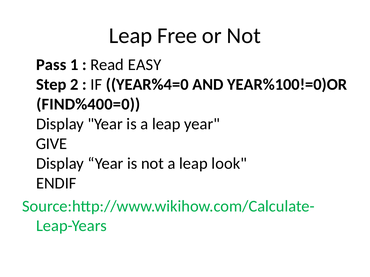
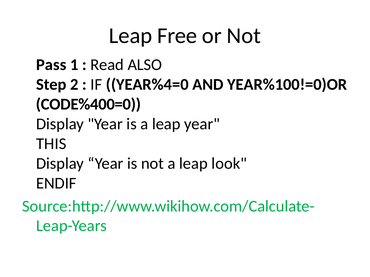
EASY: EASY -> ALSO
FIND%400=0: FIND%400=0 -> CODE%400=0
GIVE: GIVE -> THIS
